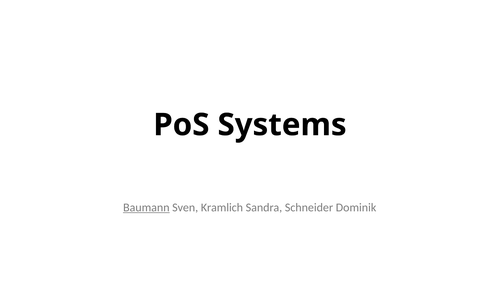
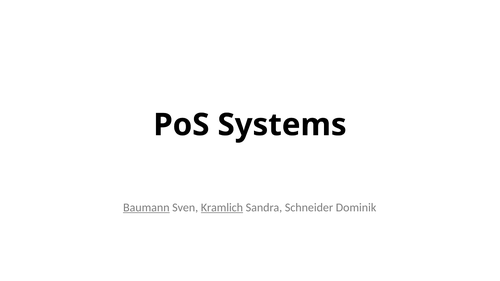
Kramlich underline: none -> present
